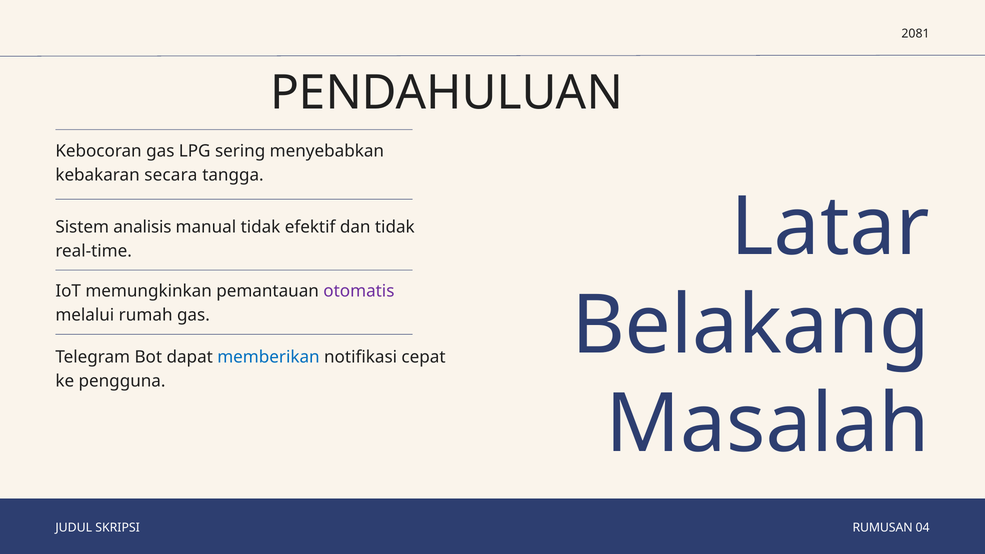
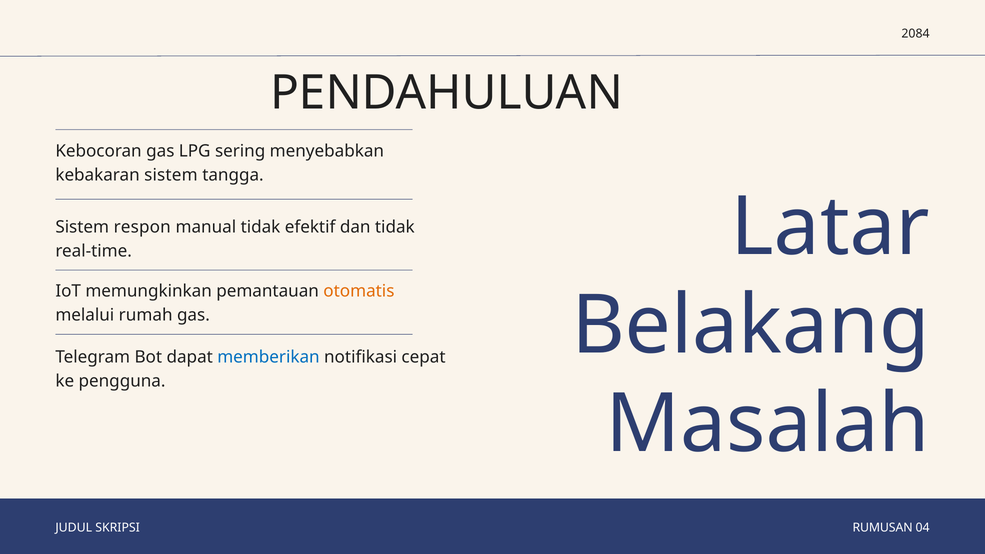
2081: 2081 -> 2084
kebakaran secara: secara -> sistem
analisis: analisis -> respon
otomatis colour: purple -> orange
